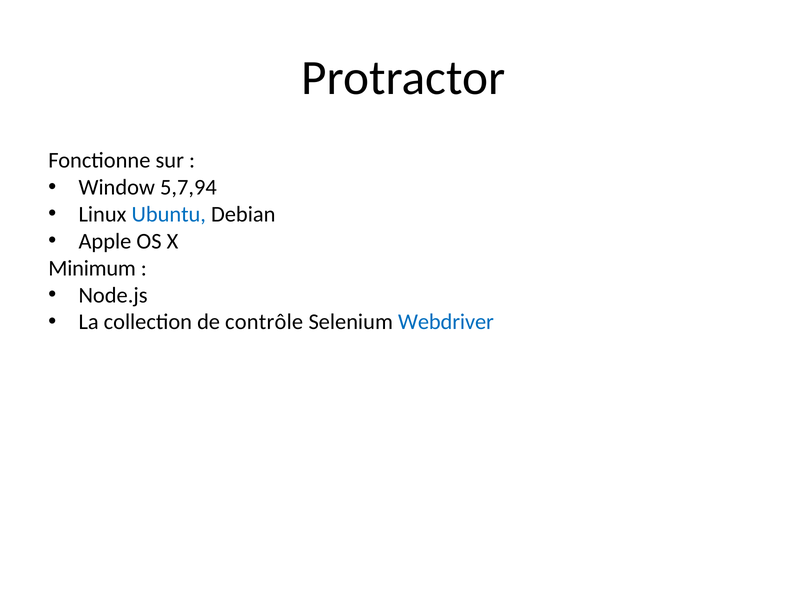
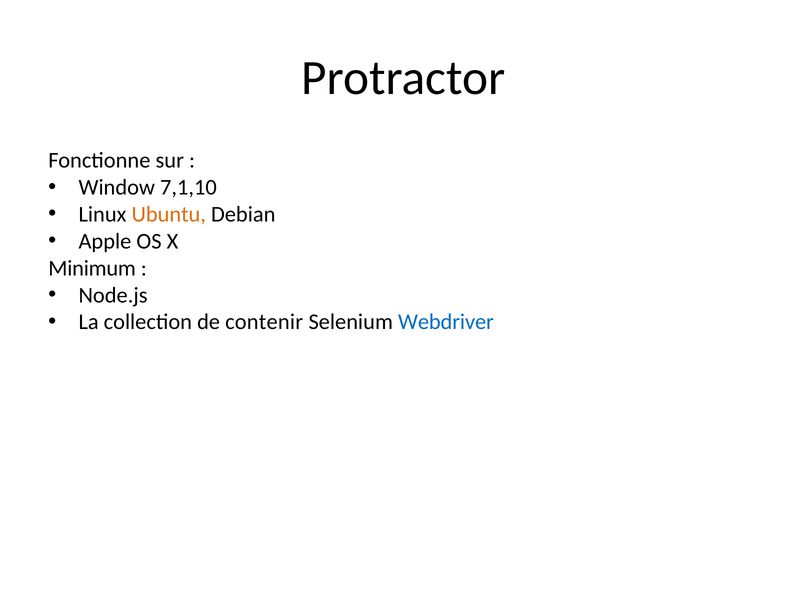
5,7,94: 5,7,94 -> 7,1,10
Ubuntu colour: blue -> orange
contrôle: contrôle -> contenir
